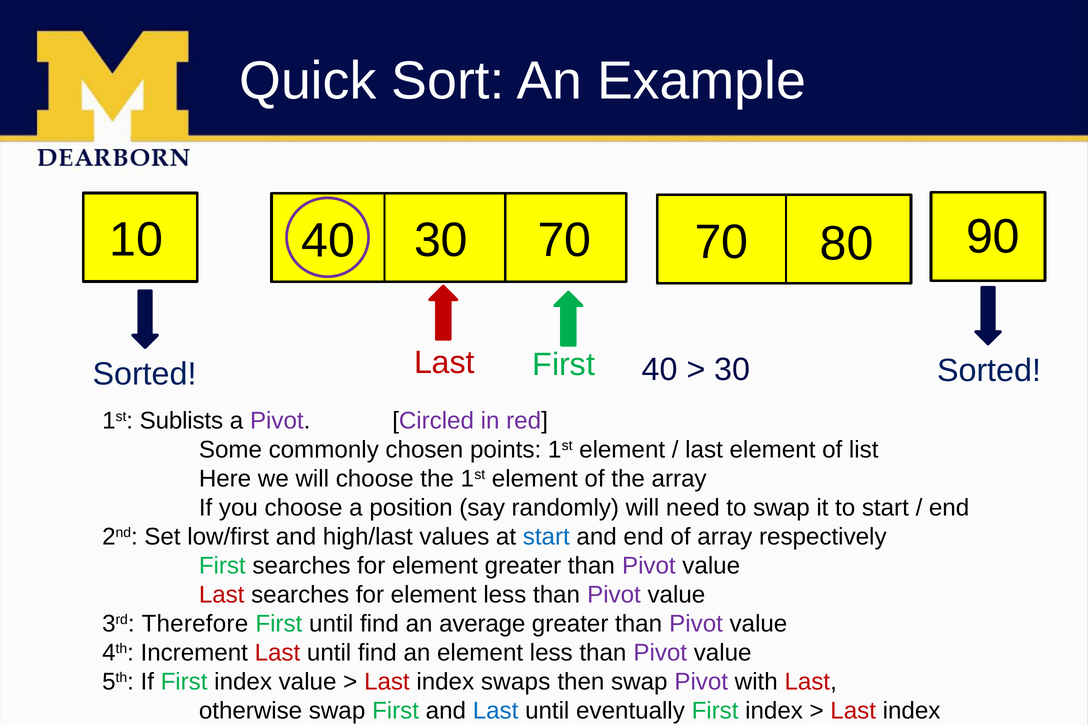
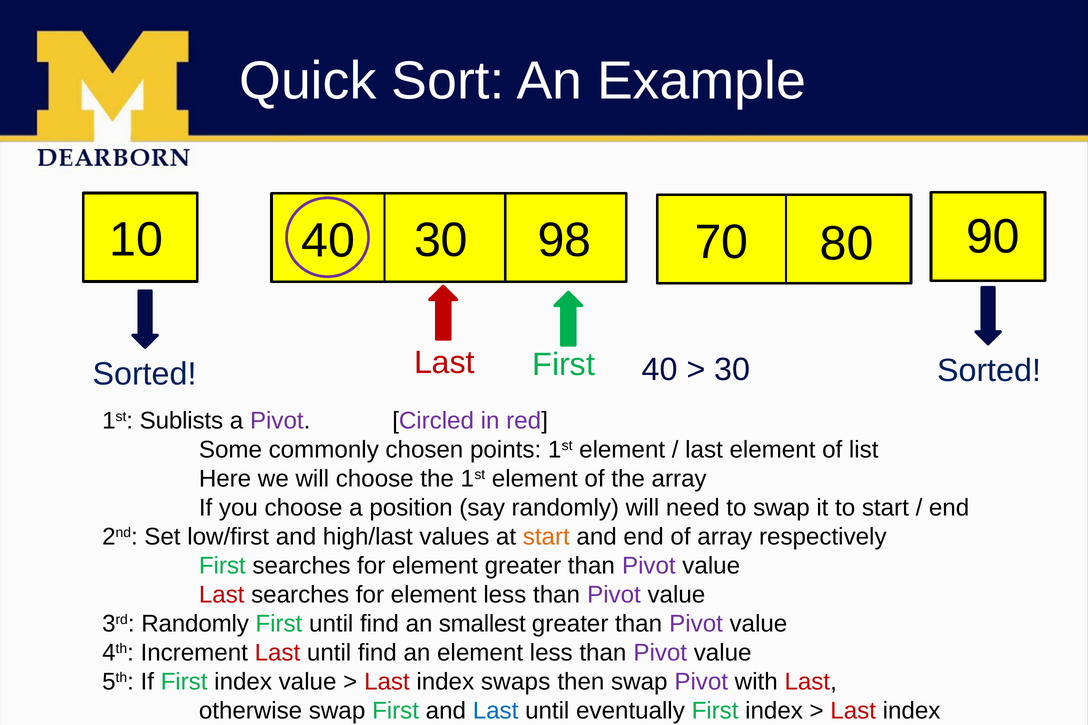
30 70: 70 -> 98
start at (546, 537) colour: blue -> orange
3rd Therefore: Therefore -> Randomly
average: average -> smallest
